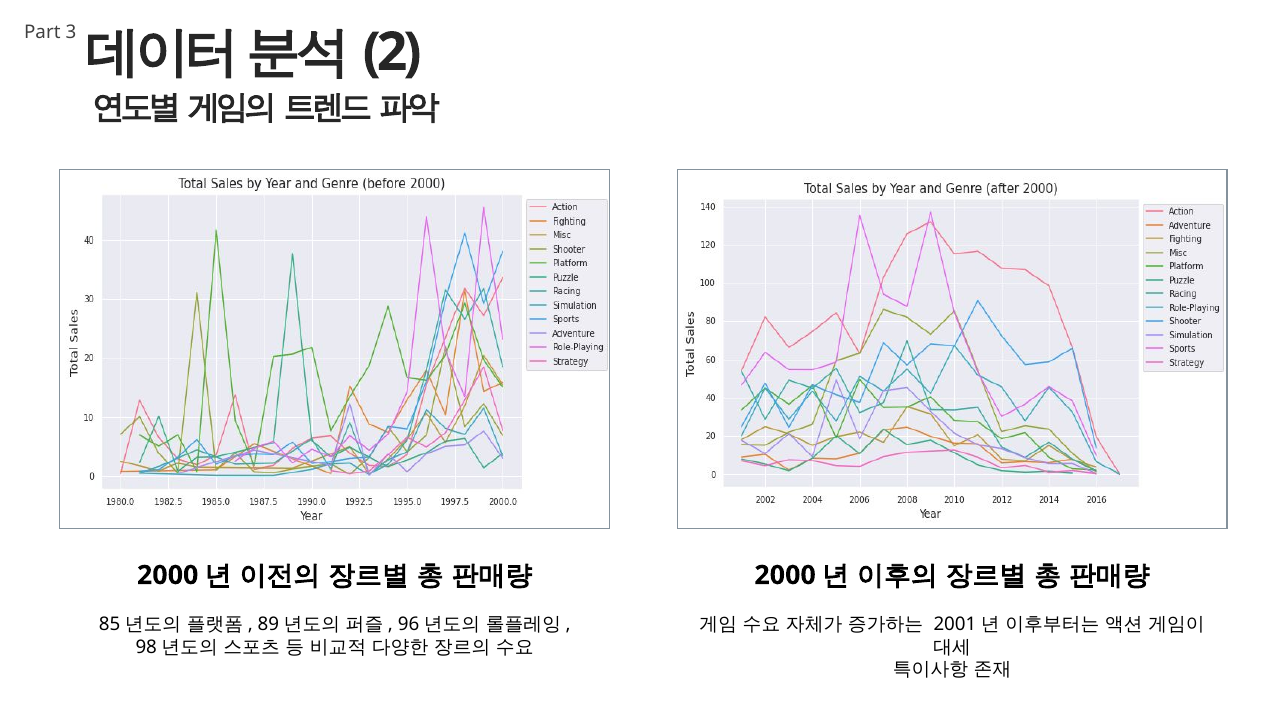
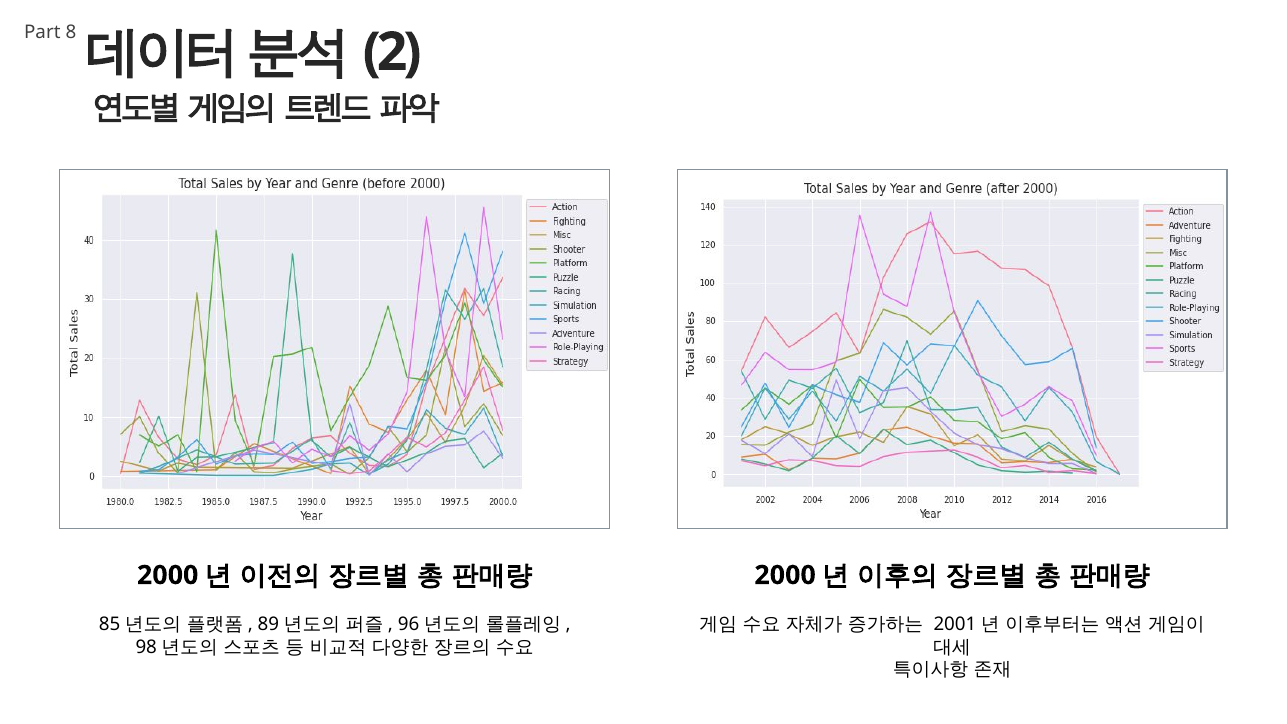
3: 3 -> 8
